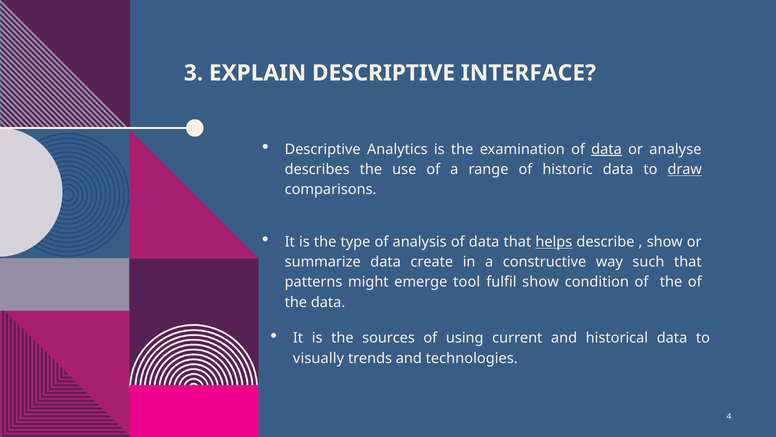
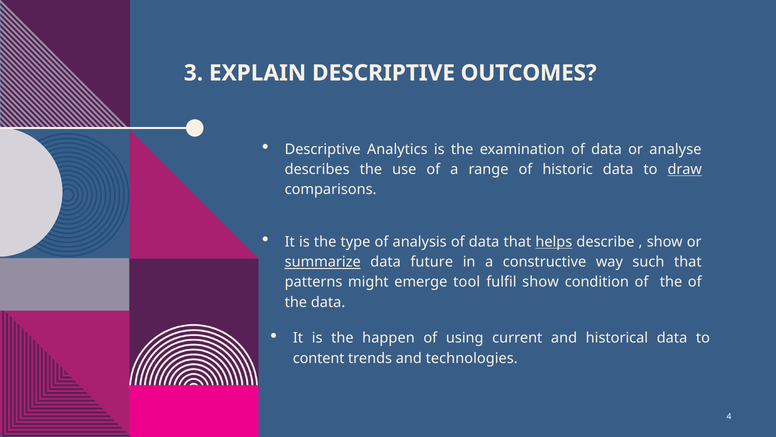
INTERFACE: INTERFACE -> OUTCOMES
data at (607, 149) underline: present -> none
summarize underline: none -> present
create: create -> future
sources: sources -> happen
visually: visually -> content
